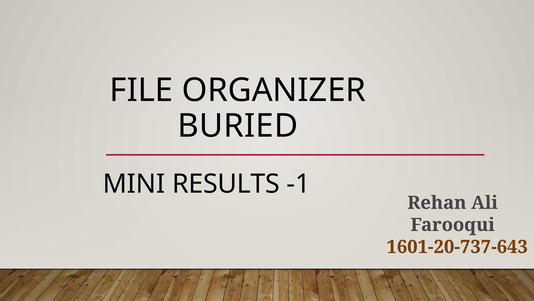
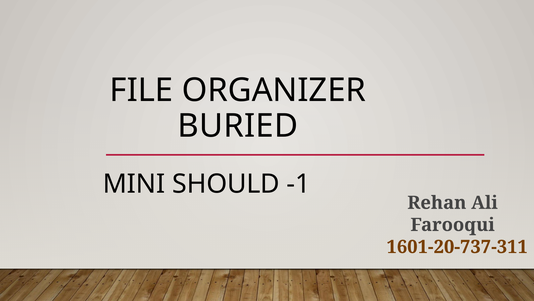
RESULTS: RESULTS -> SHOULD
1601-20-737-643: 1601-20-737-643 -> 1601-20-737-311
